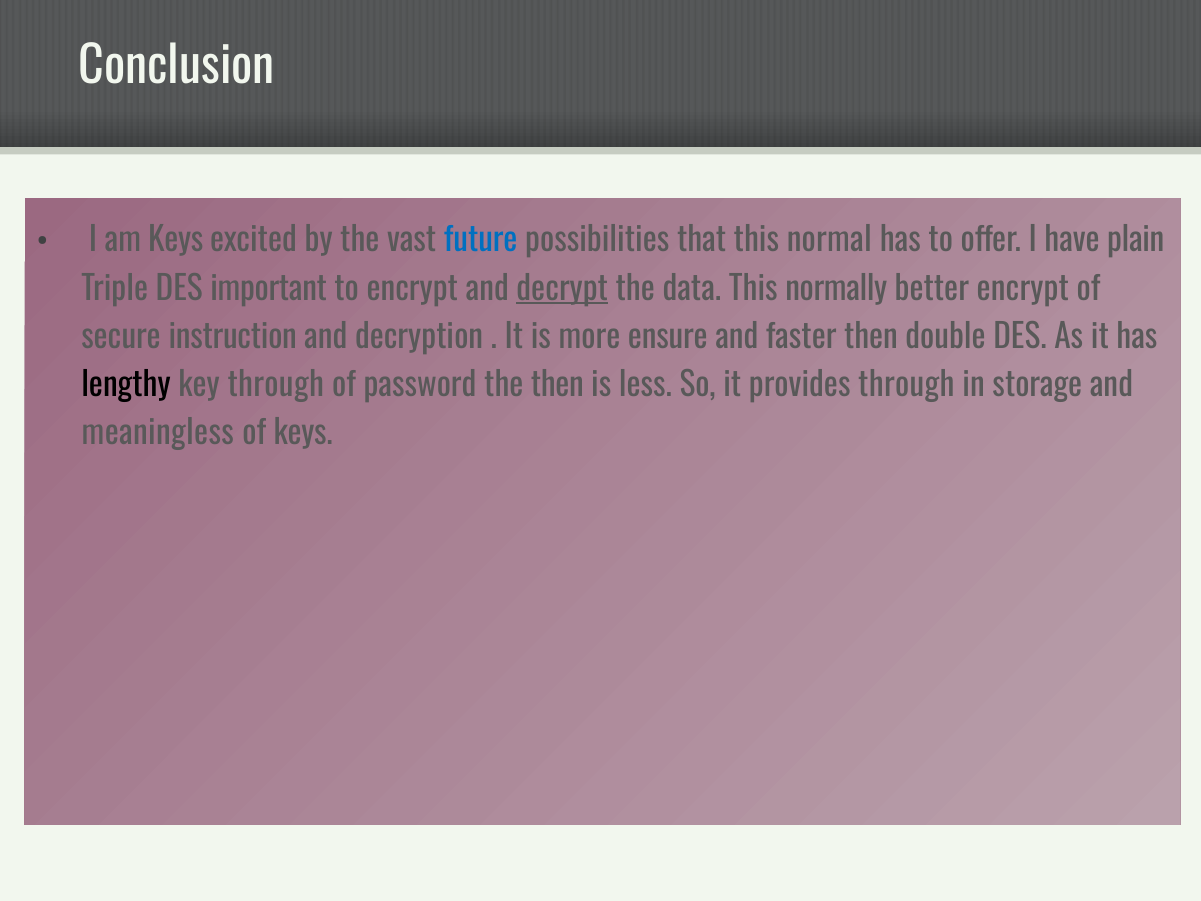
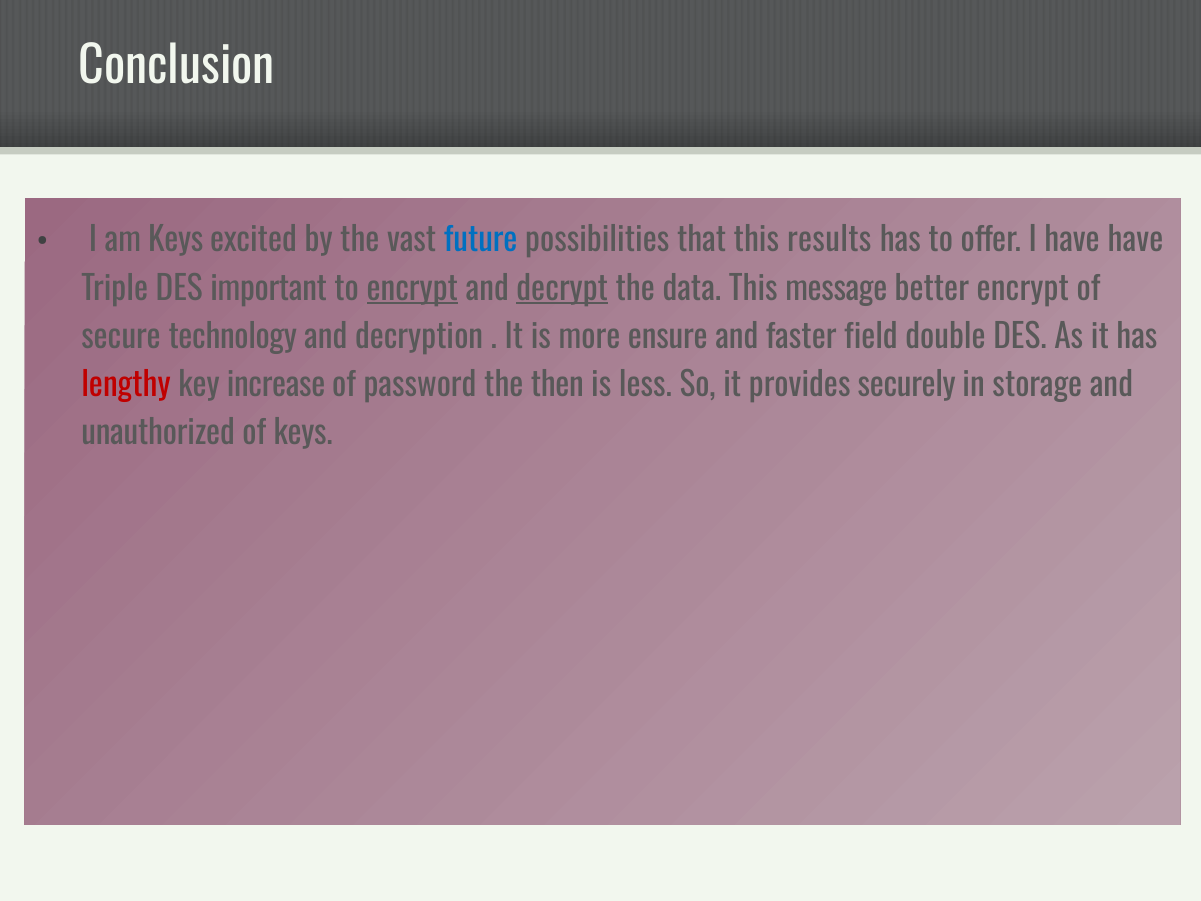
normal: normal -> results
have plain: plain -> have
encrypt at (412, 289) underline: none -> present
normally: normally -> message
instruction: instruction -> technology
faster then: then -> field
lengthy colour: black -> red
key through: through -> increase
provides through: through -> securely
meaningless: meaningless -> unauthorized
